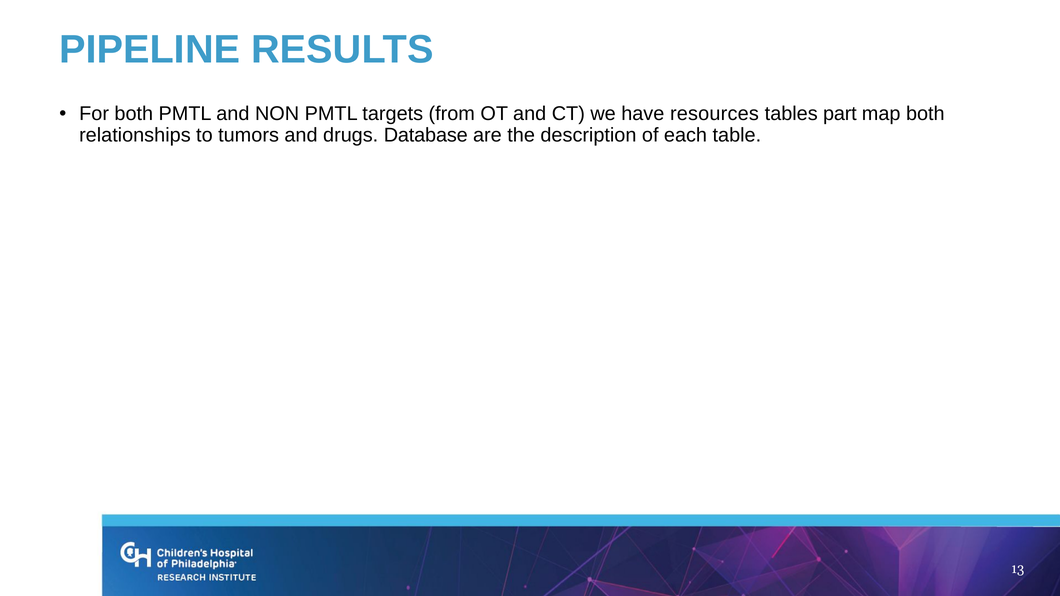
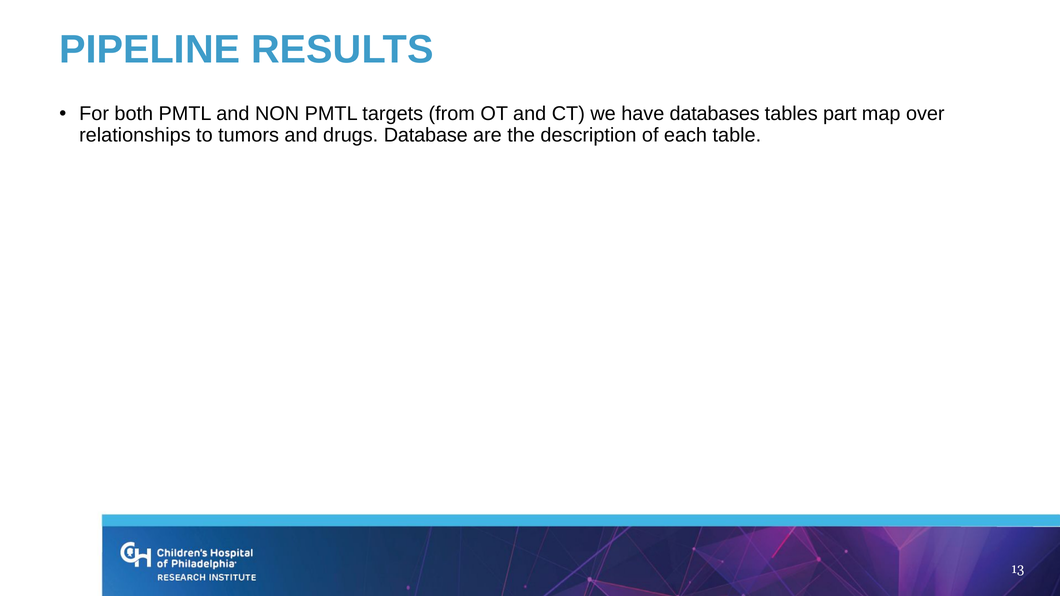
resources: resources -> databases
map both: both -> over
